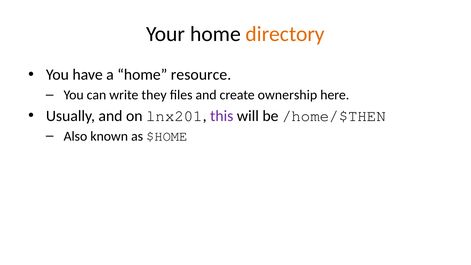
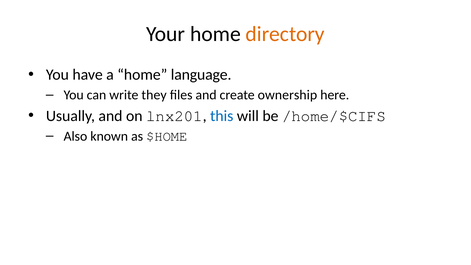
resource: resource -> language
this colour: purple -> blue
/home/$THEN: /home/$THEN -> /home/$CIFS
